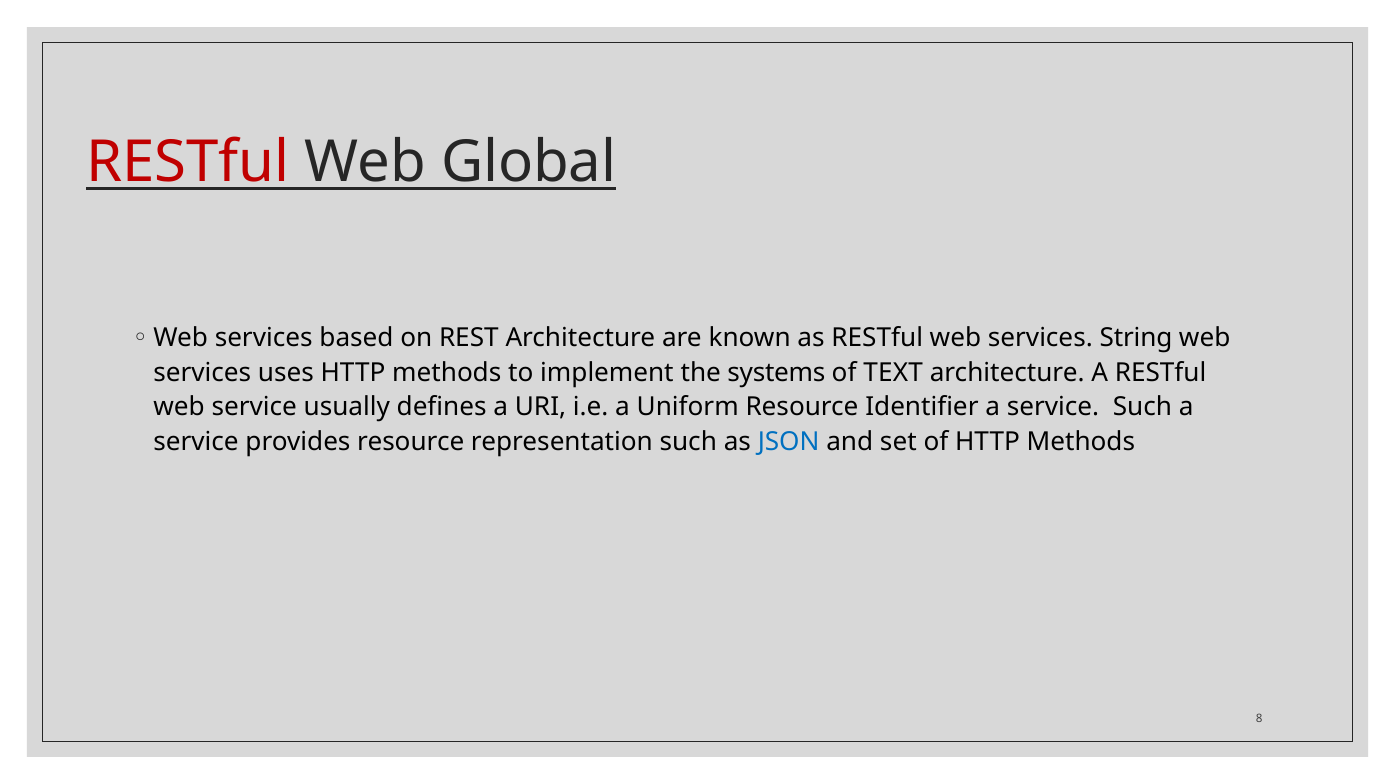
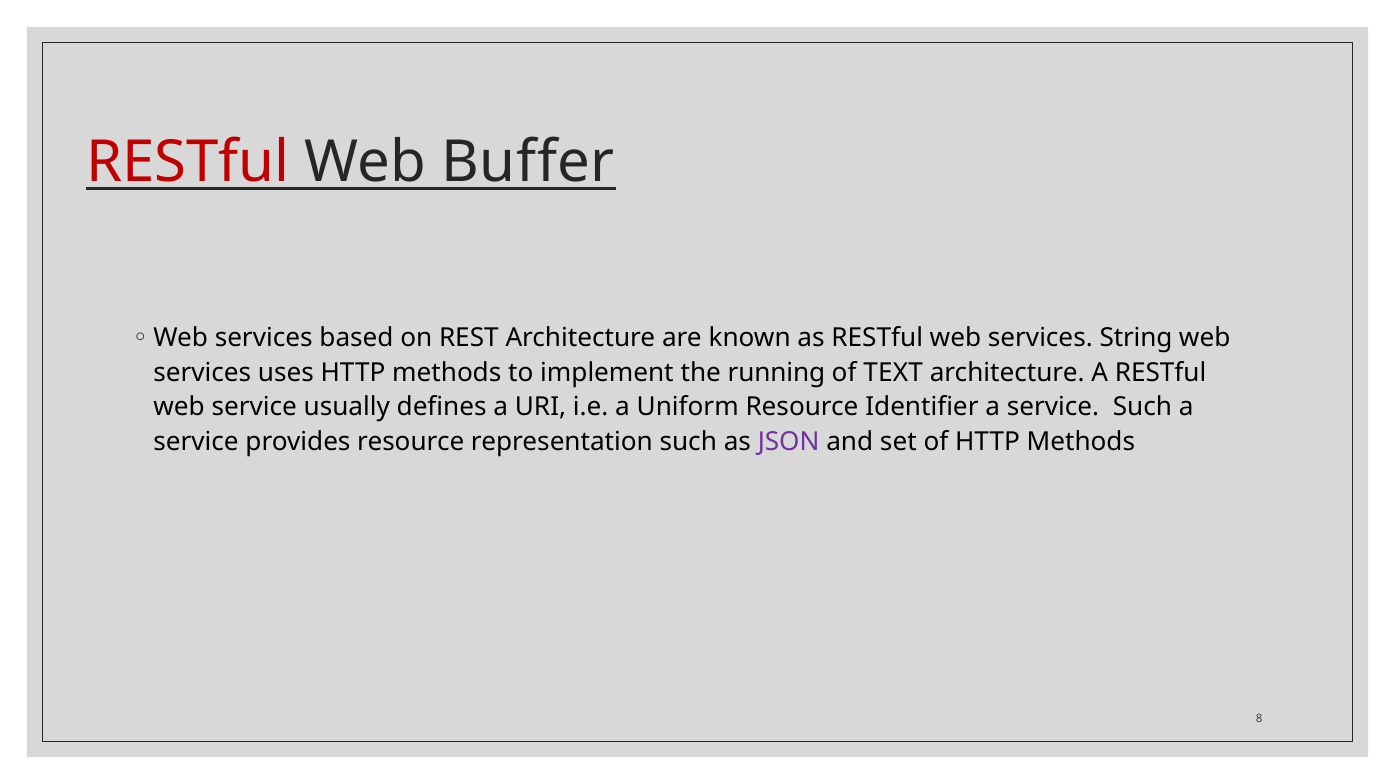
Global: Global -> Buffer
systems: systems -> running
JSON colour: blue -> purple
